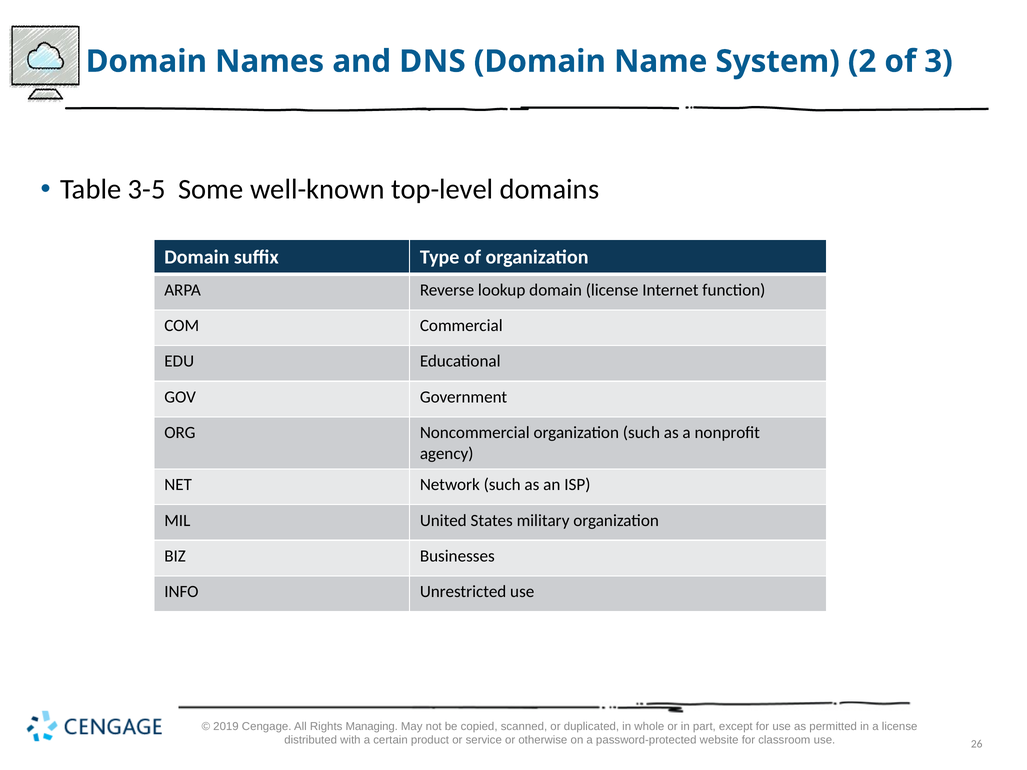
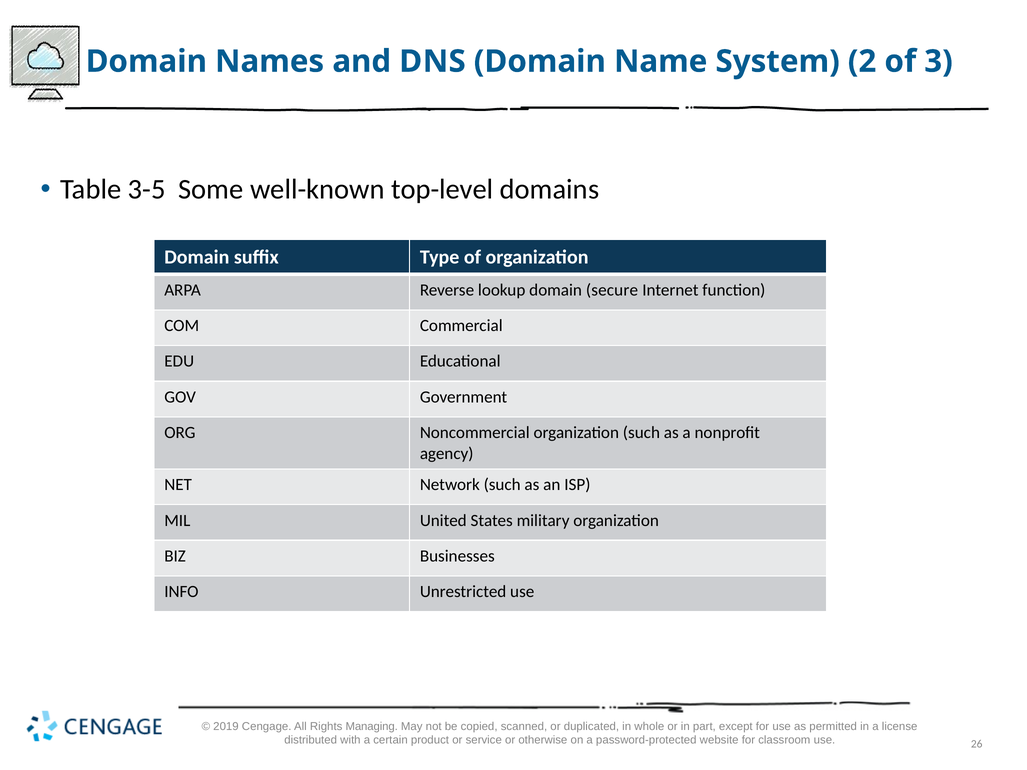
domain license: license -> secure
